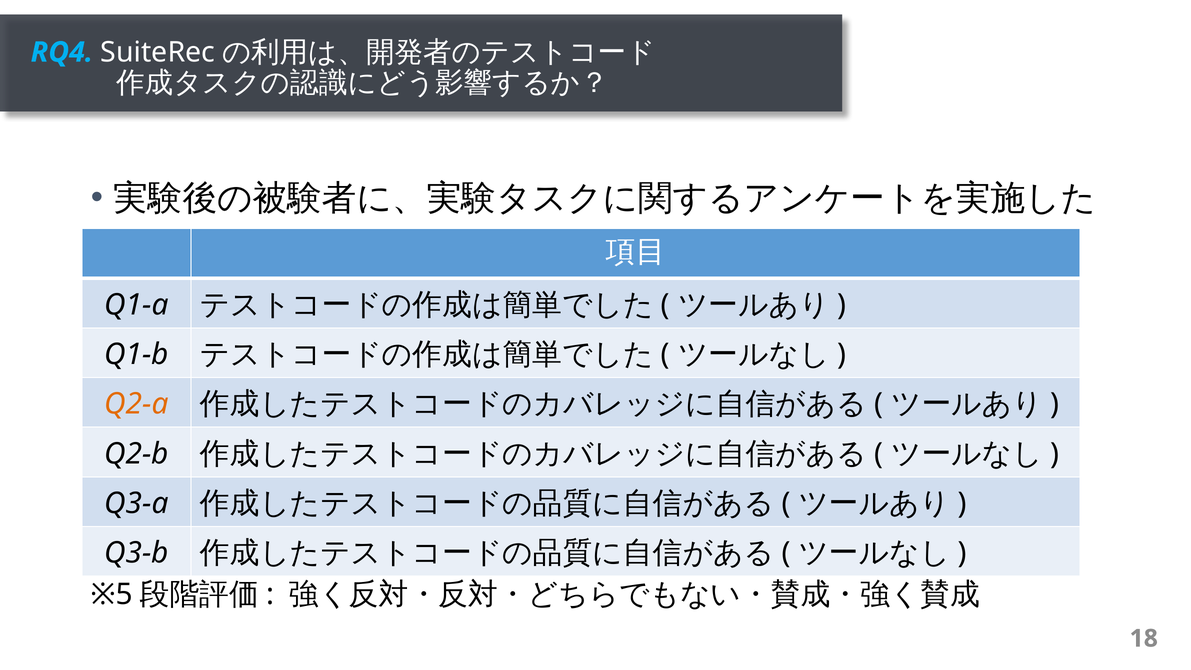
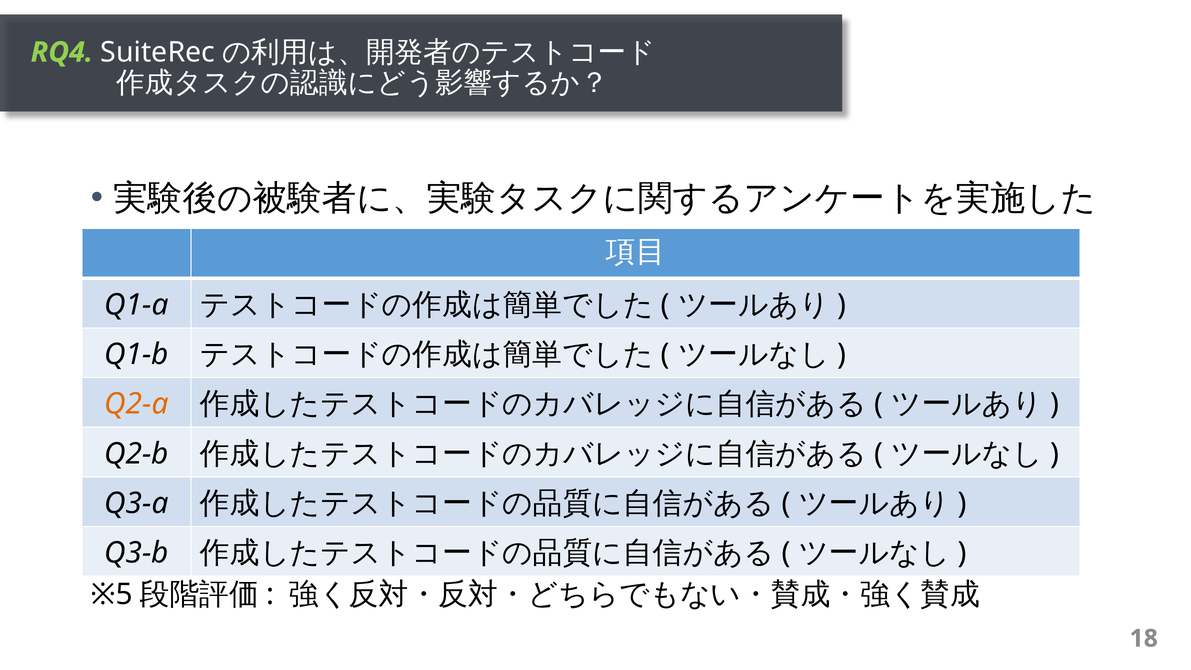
RQ4 colour: light blue -> light green
